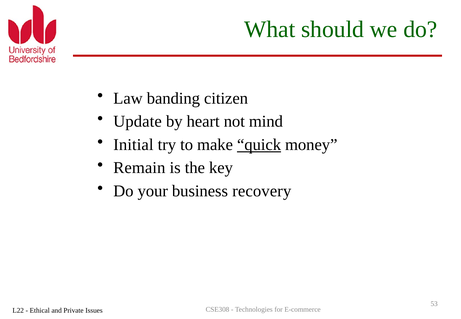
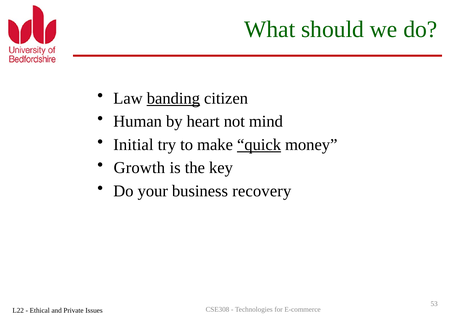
banding underline: none -> present
Update: Update -> Human
Remain: Remain -> Growth
